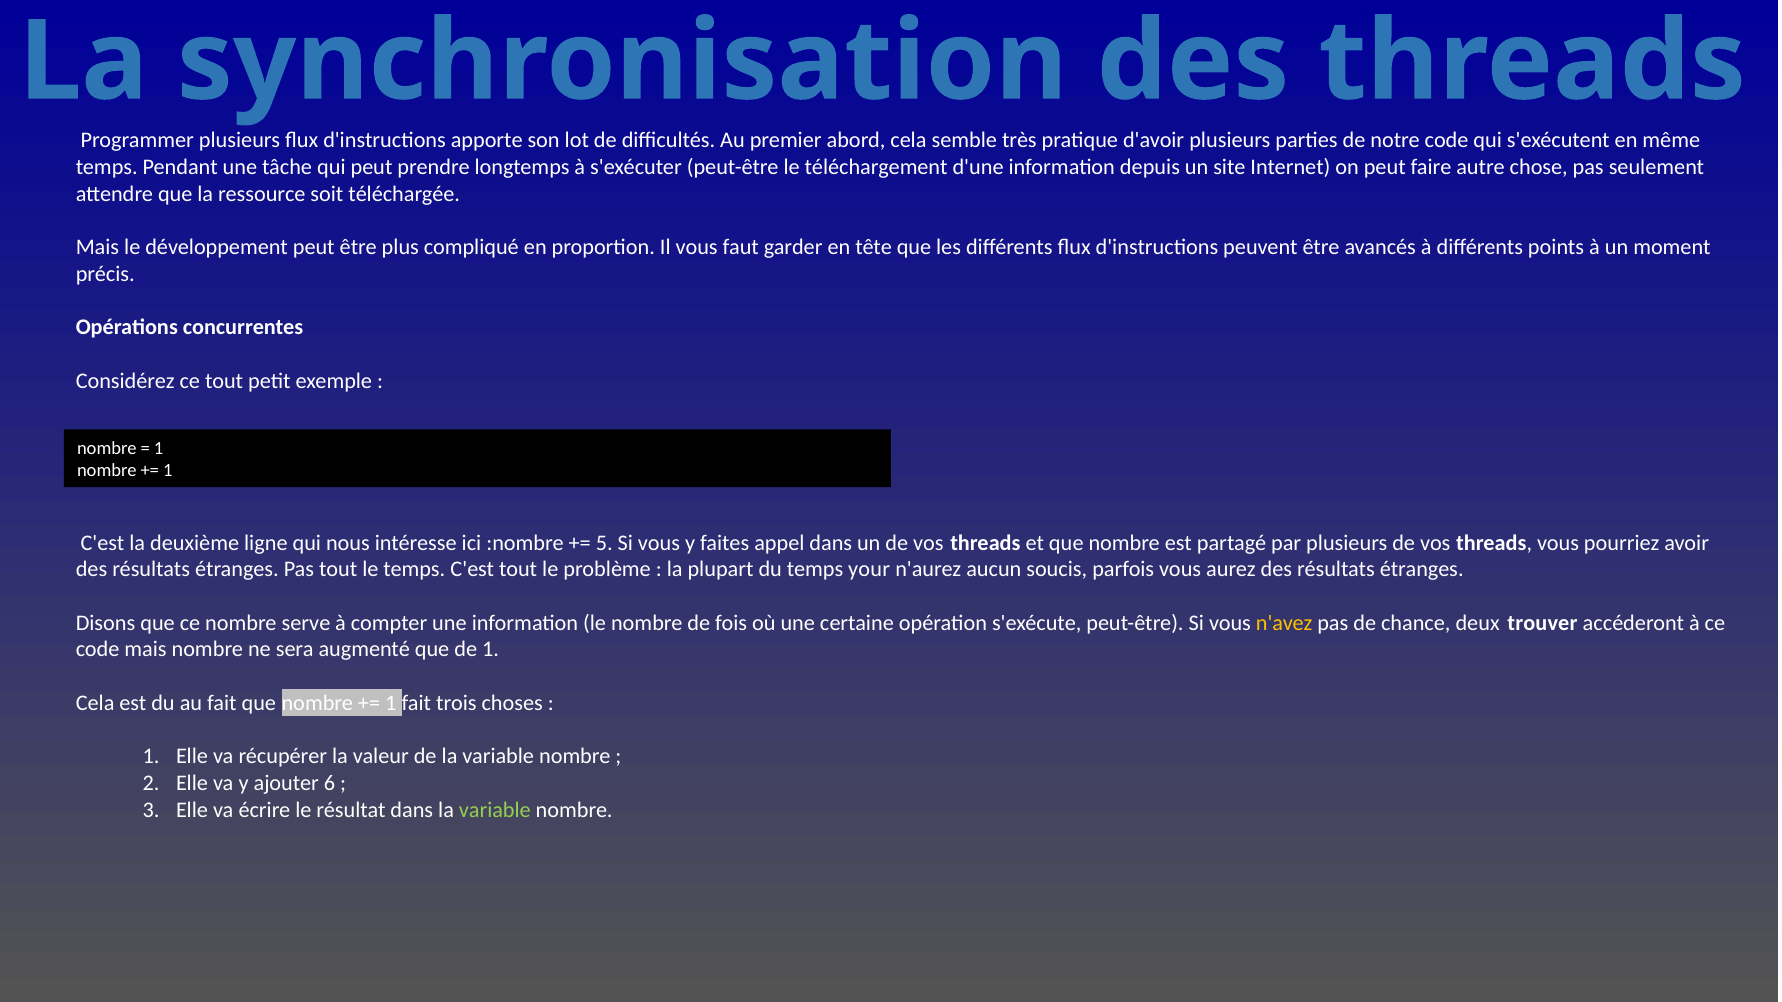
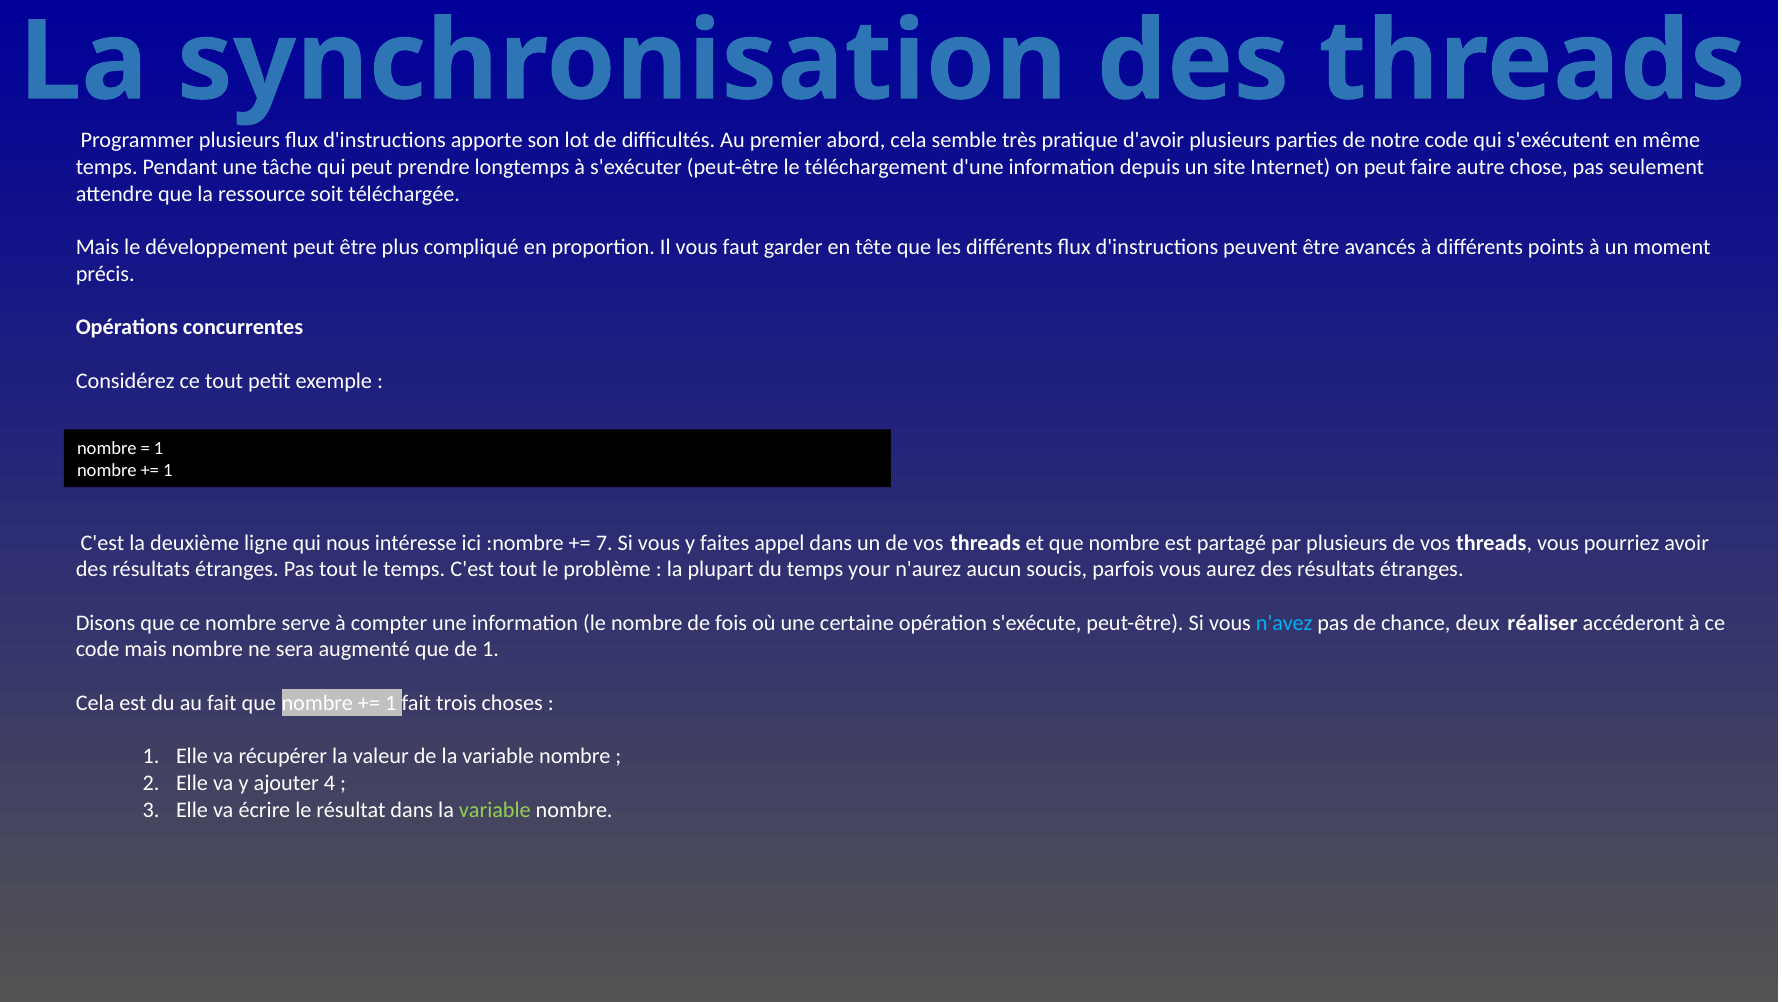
5: 5 -> 7
n'avez colour: yellow -> light blue
trouver: trouver -> réaliser
6: 6 -> 4
